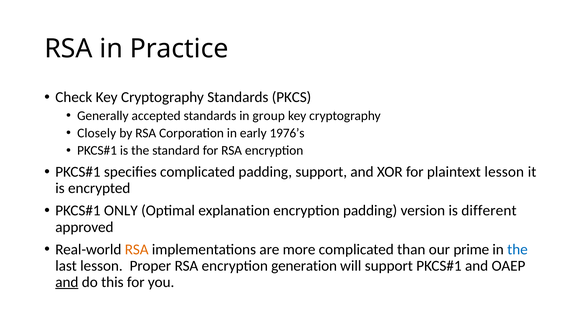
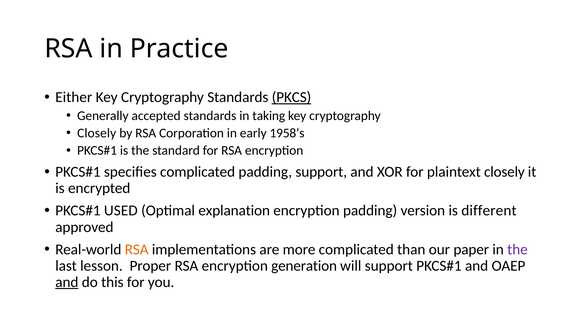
Check: Check -> Either
PKCS underline: none -> present
group: group -> taking
1976’s: 1976’s -> 1958’s
plaintext lesson: lesson -> closely
ONLY: ONLY -> USED
prime: prime -> paper
the at (517, 250) colour: blue -> purple
